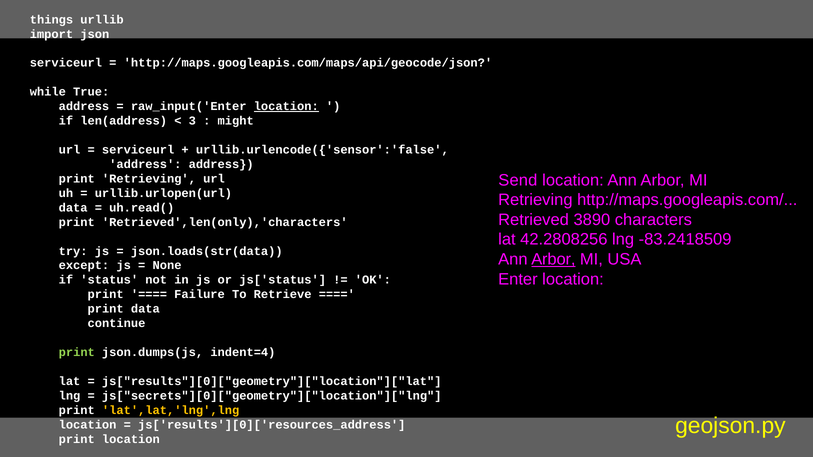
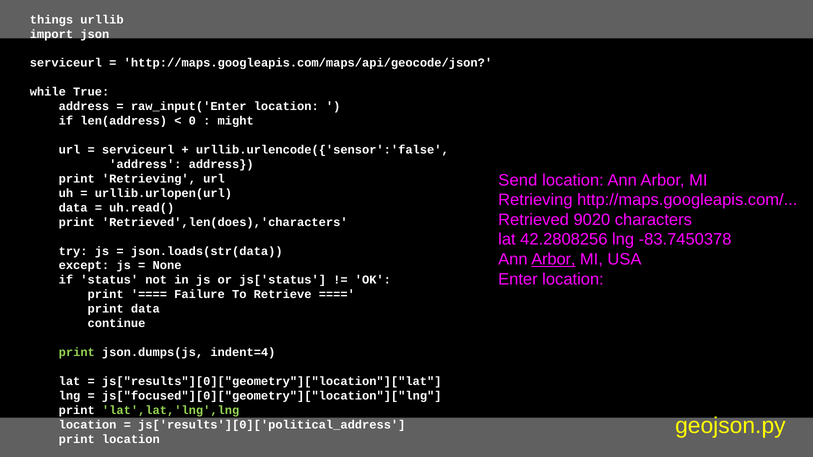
location at (286, 106) underline: present -> none
3: 3 -> 0
3890: 3890 -> 9020
Retrieved',len(only),'characters: Retrieved',len(only),'characters -> Retrieved',len(does),'characters
-83.2418509: -83.2418509 -> -83.7450378
js["secrets"][0]["geometry"]["location"]["lng: js["secrets"][0]["geometry"]["location"]["lng -> js["focused"][0]["geometry"]["location"]["lng
lat',lat,'lng',lng colour: yellow -> light green
js['results'][0]['resources_address: js['results'][0]['resources_address -> js['results'][0]['political_address
